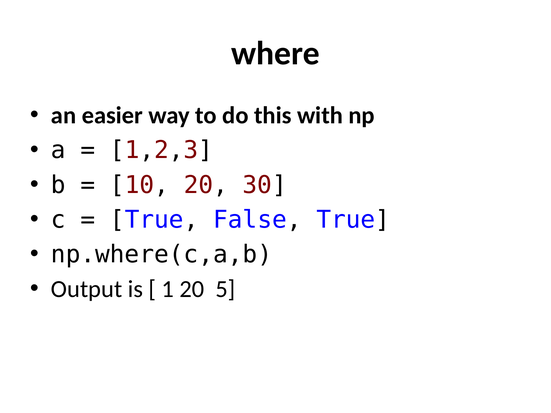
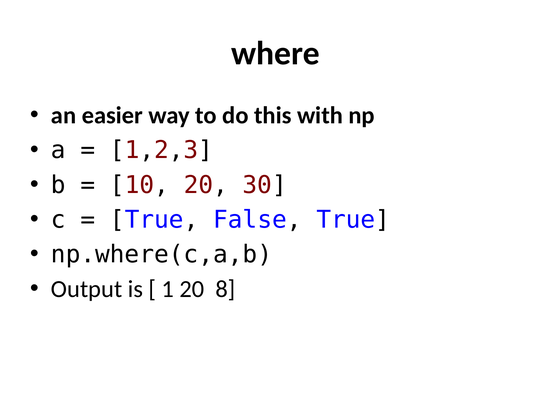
5: 5 -> 8
